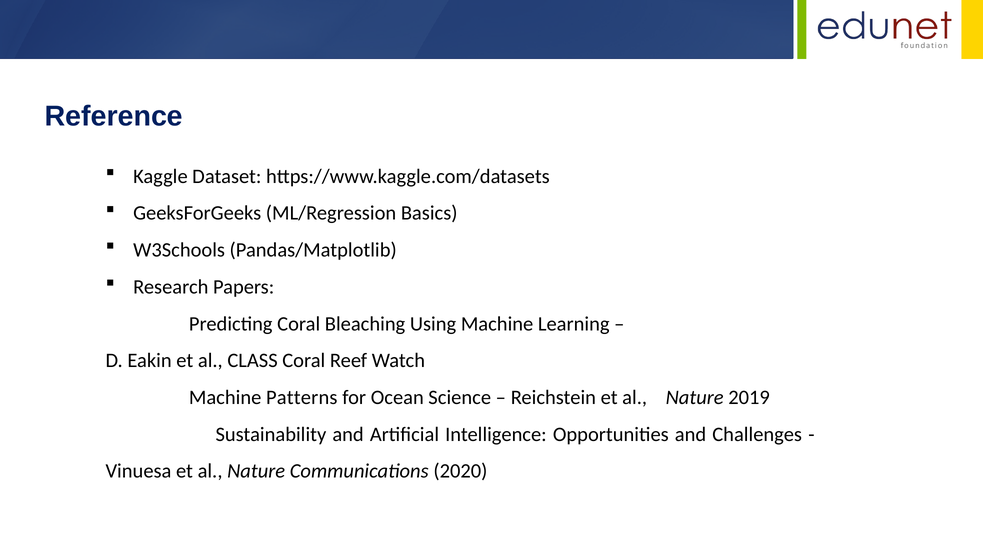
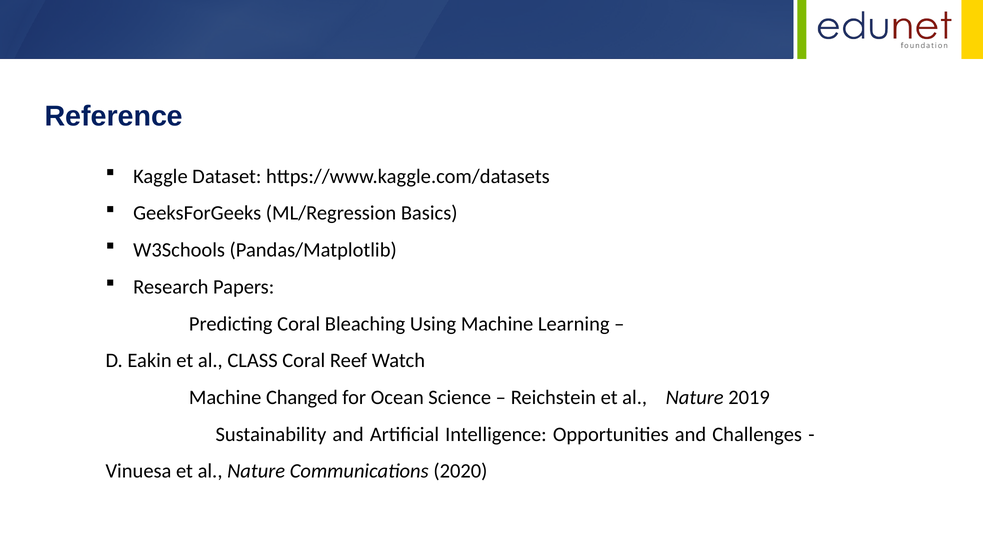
Patterns: Patterns -> Changed
